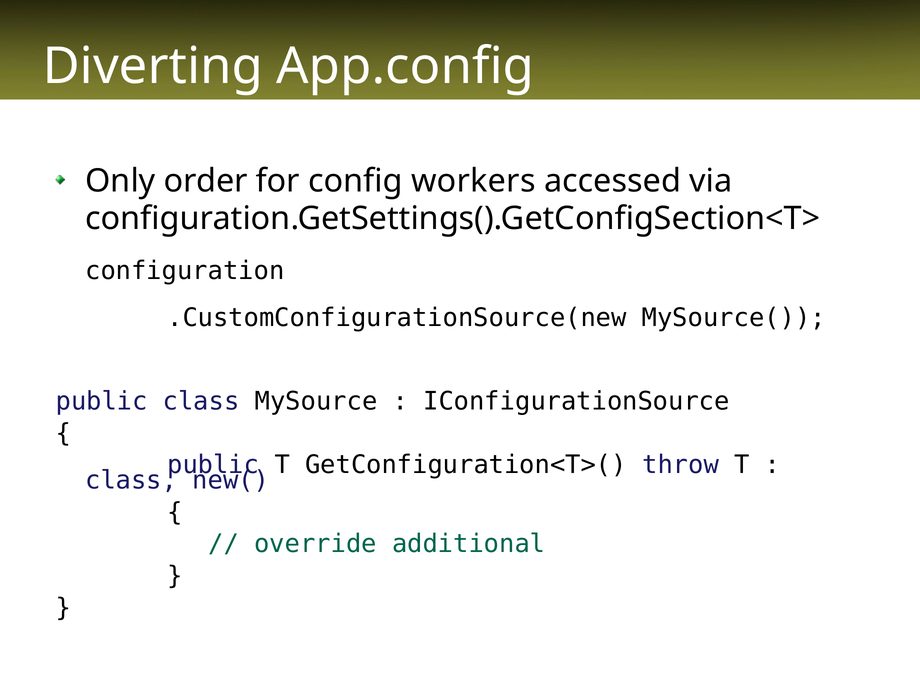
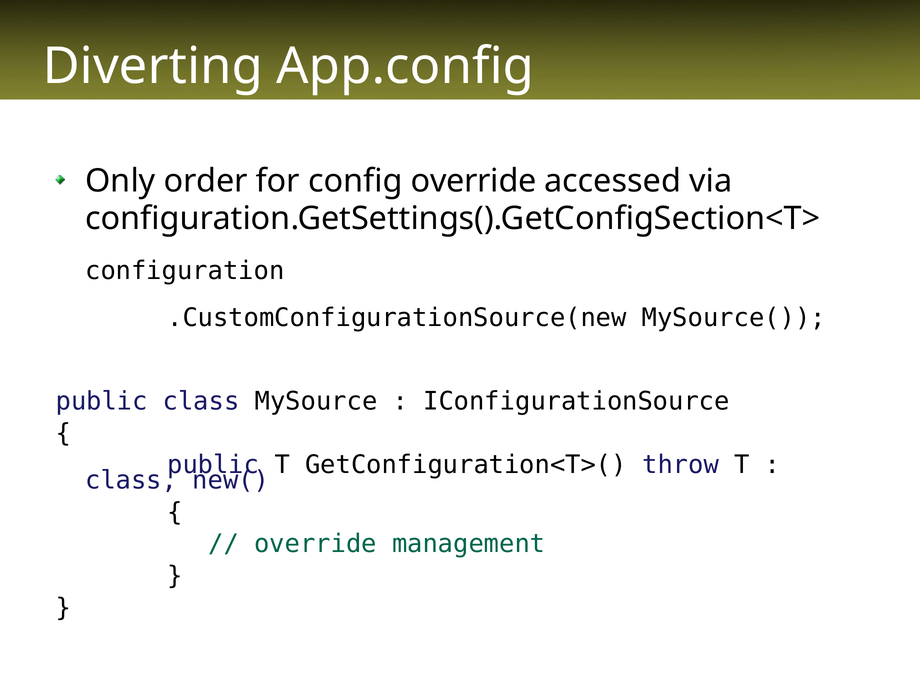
config workers: workers -> override
additional: additional -> management
